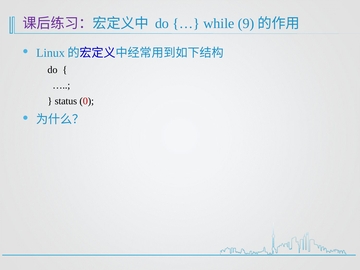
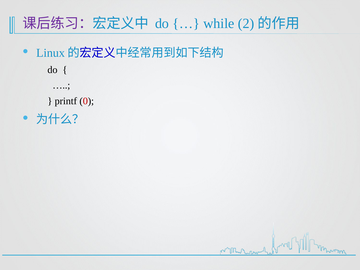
9: 9 -> 2
status: status -> printf
